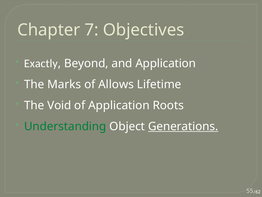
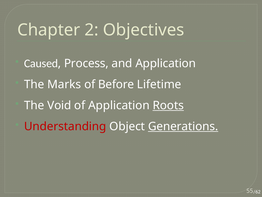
7: 7 -> 2
Exactly: Exactly -> Caused
Beyond: Beyond -> Process
Allows: Allows -> Before
Roots underline: none -> present
Understanding colour: green -> red
